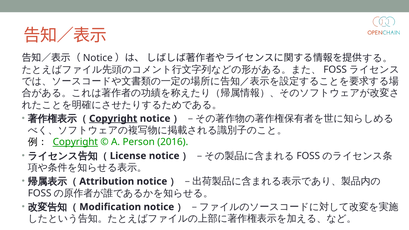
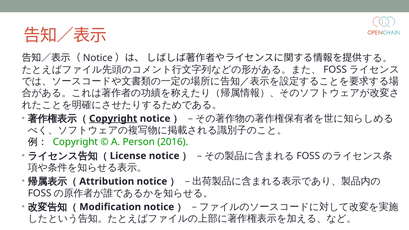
Copyright at (75, 142) underline: present -> none
